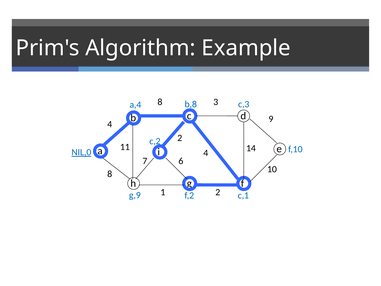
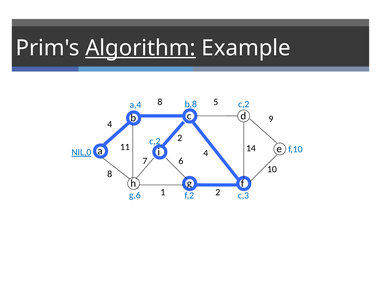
Algorithm underline: none -> present
3: 3 -> 5
b,8 c,3: c,3 -> c,2
g,9: g,9 -> g,6
c,1: c,1 -> c,3
